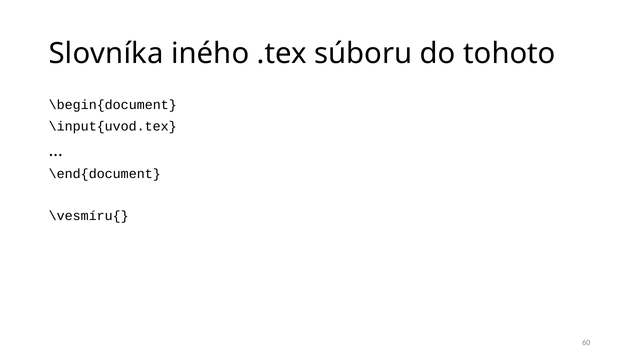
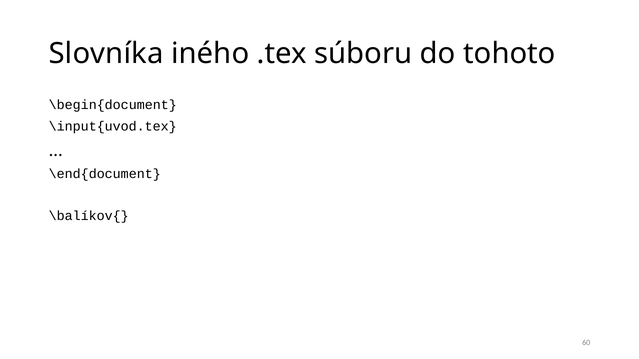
\vesmíru{: \vesmíru{ -> \balíkov{
